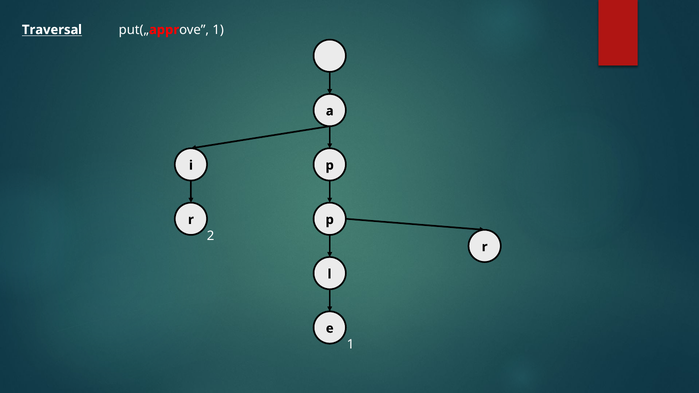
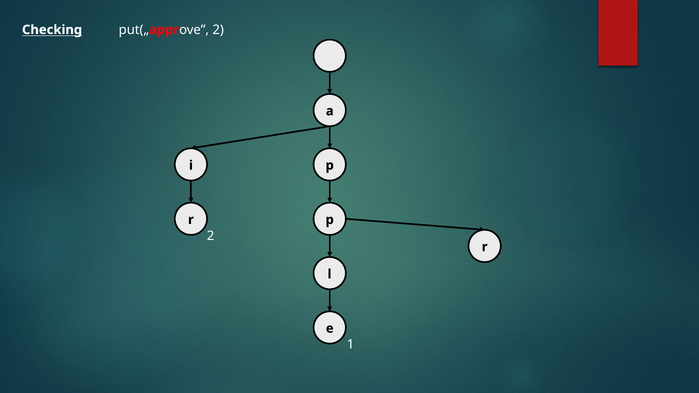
1 at (218, 30): 1 -> 2
Traversal: Traversal -> Checking
